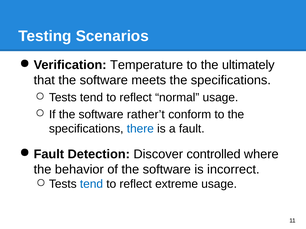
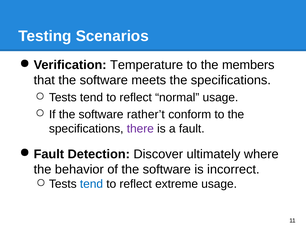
ultimately: ultimately -> members
there colour: blue -> purple
controlled: controlled -> ultimately
